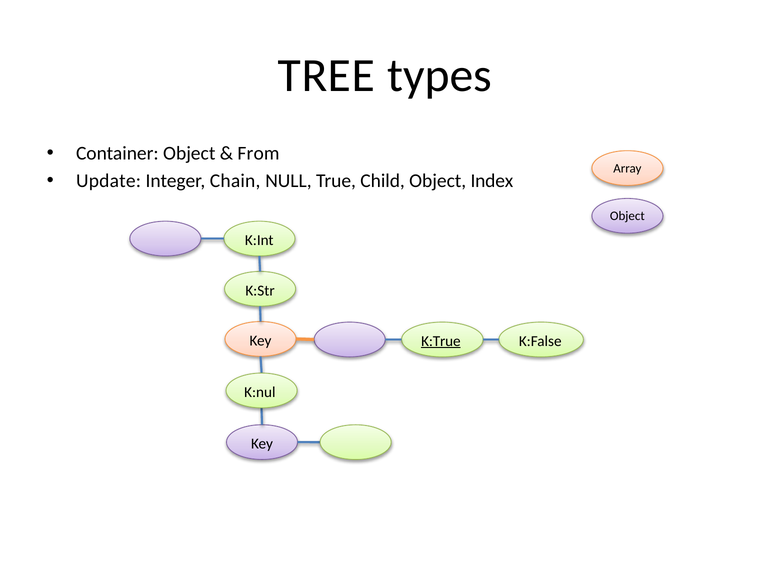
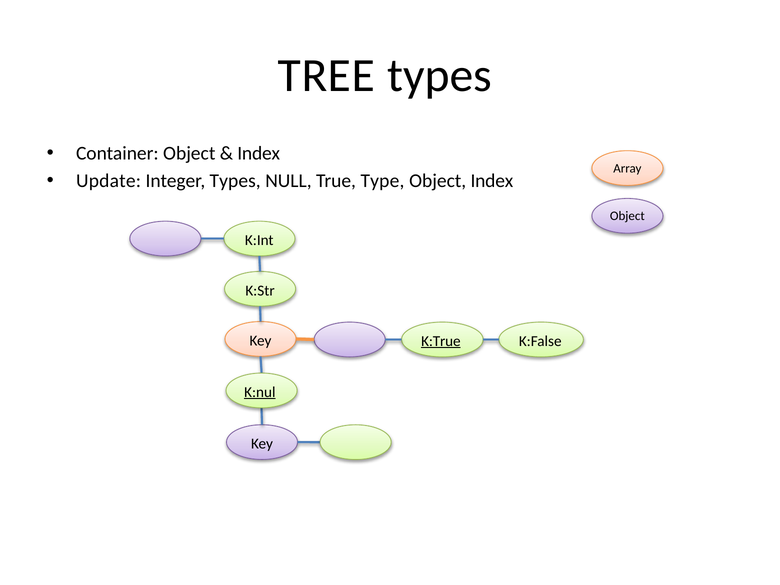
From at (258, 153): From -> Index
Integer Chain: Chain -> Types
Child: Child -> Type
K:nul underline: none -> present
